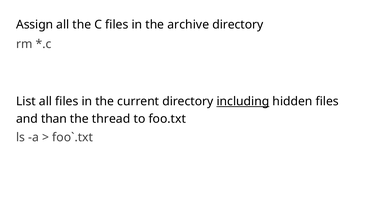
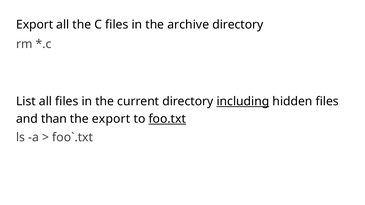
Assign at (35, 25): Assign -> Export
the thread: thread -> export
foo.txt underline: none -> present
